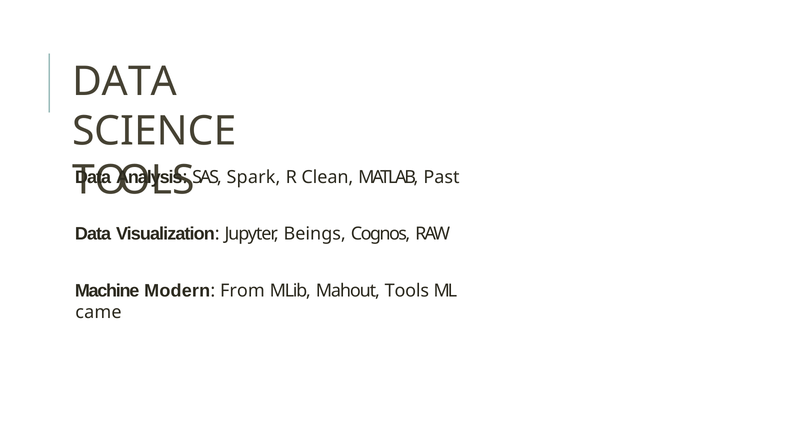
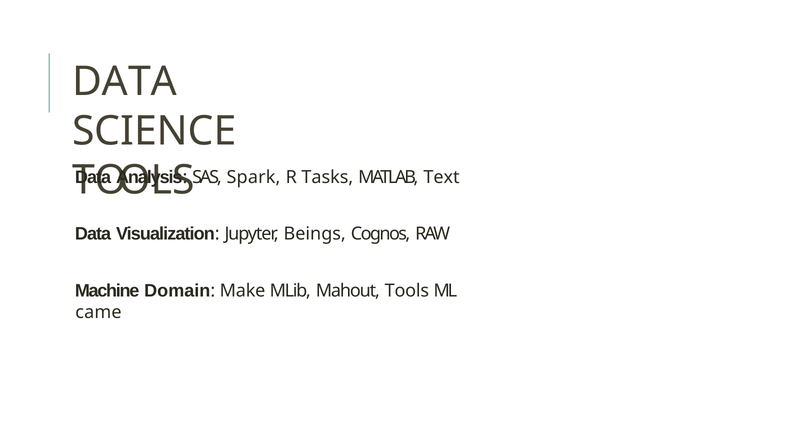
Clean: Clean -> Tasks
Past: Past -> Text
Modern: Modern -> Domain
From: From -> Make
